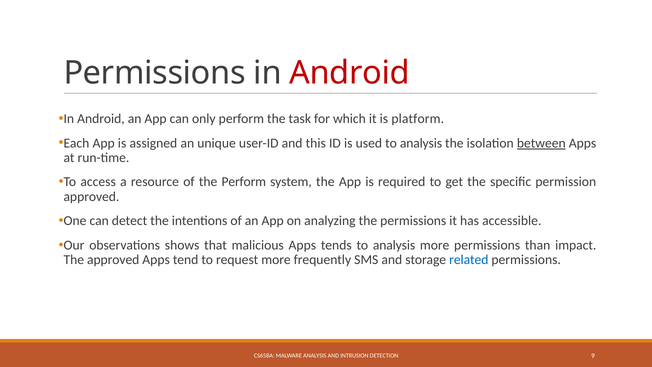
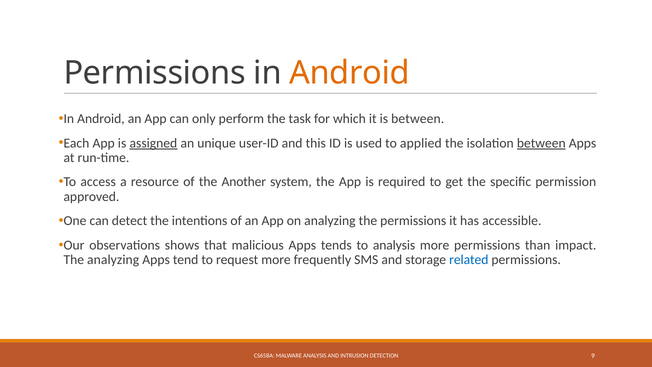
Android at (350, 73) colour: red -> orange
is platform: platform -> between
assigned underline: none -> present
used to analysis: analysis -> applied
the Perform: Perform -> Another
The approved: approved -> analyzing
